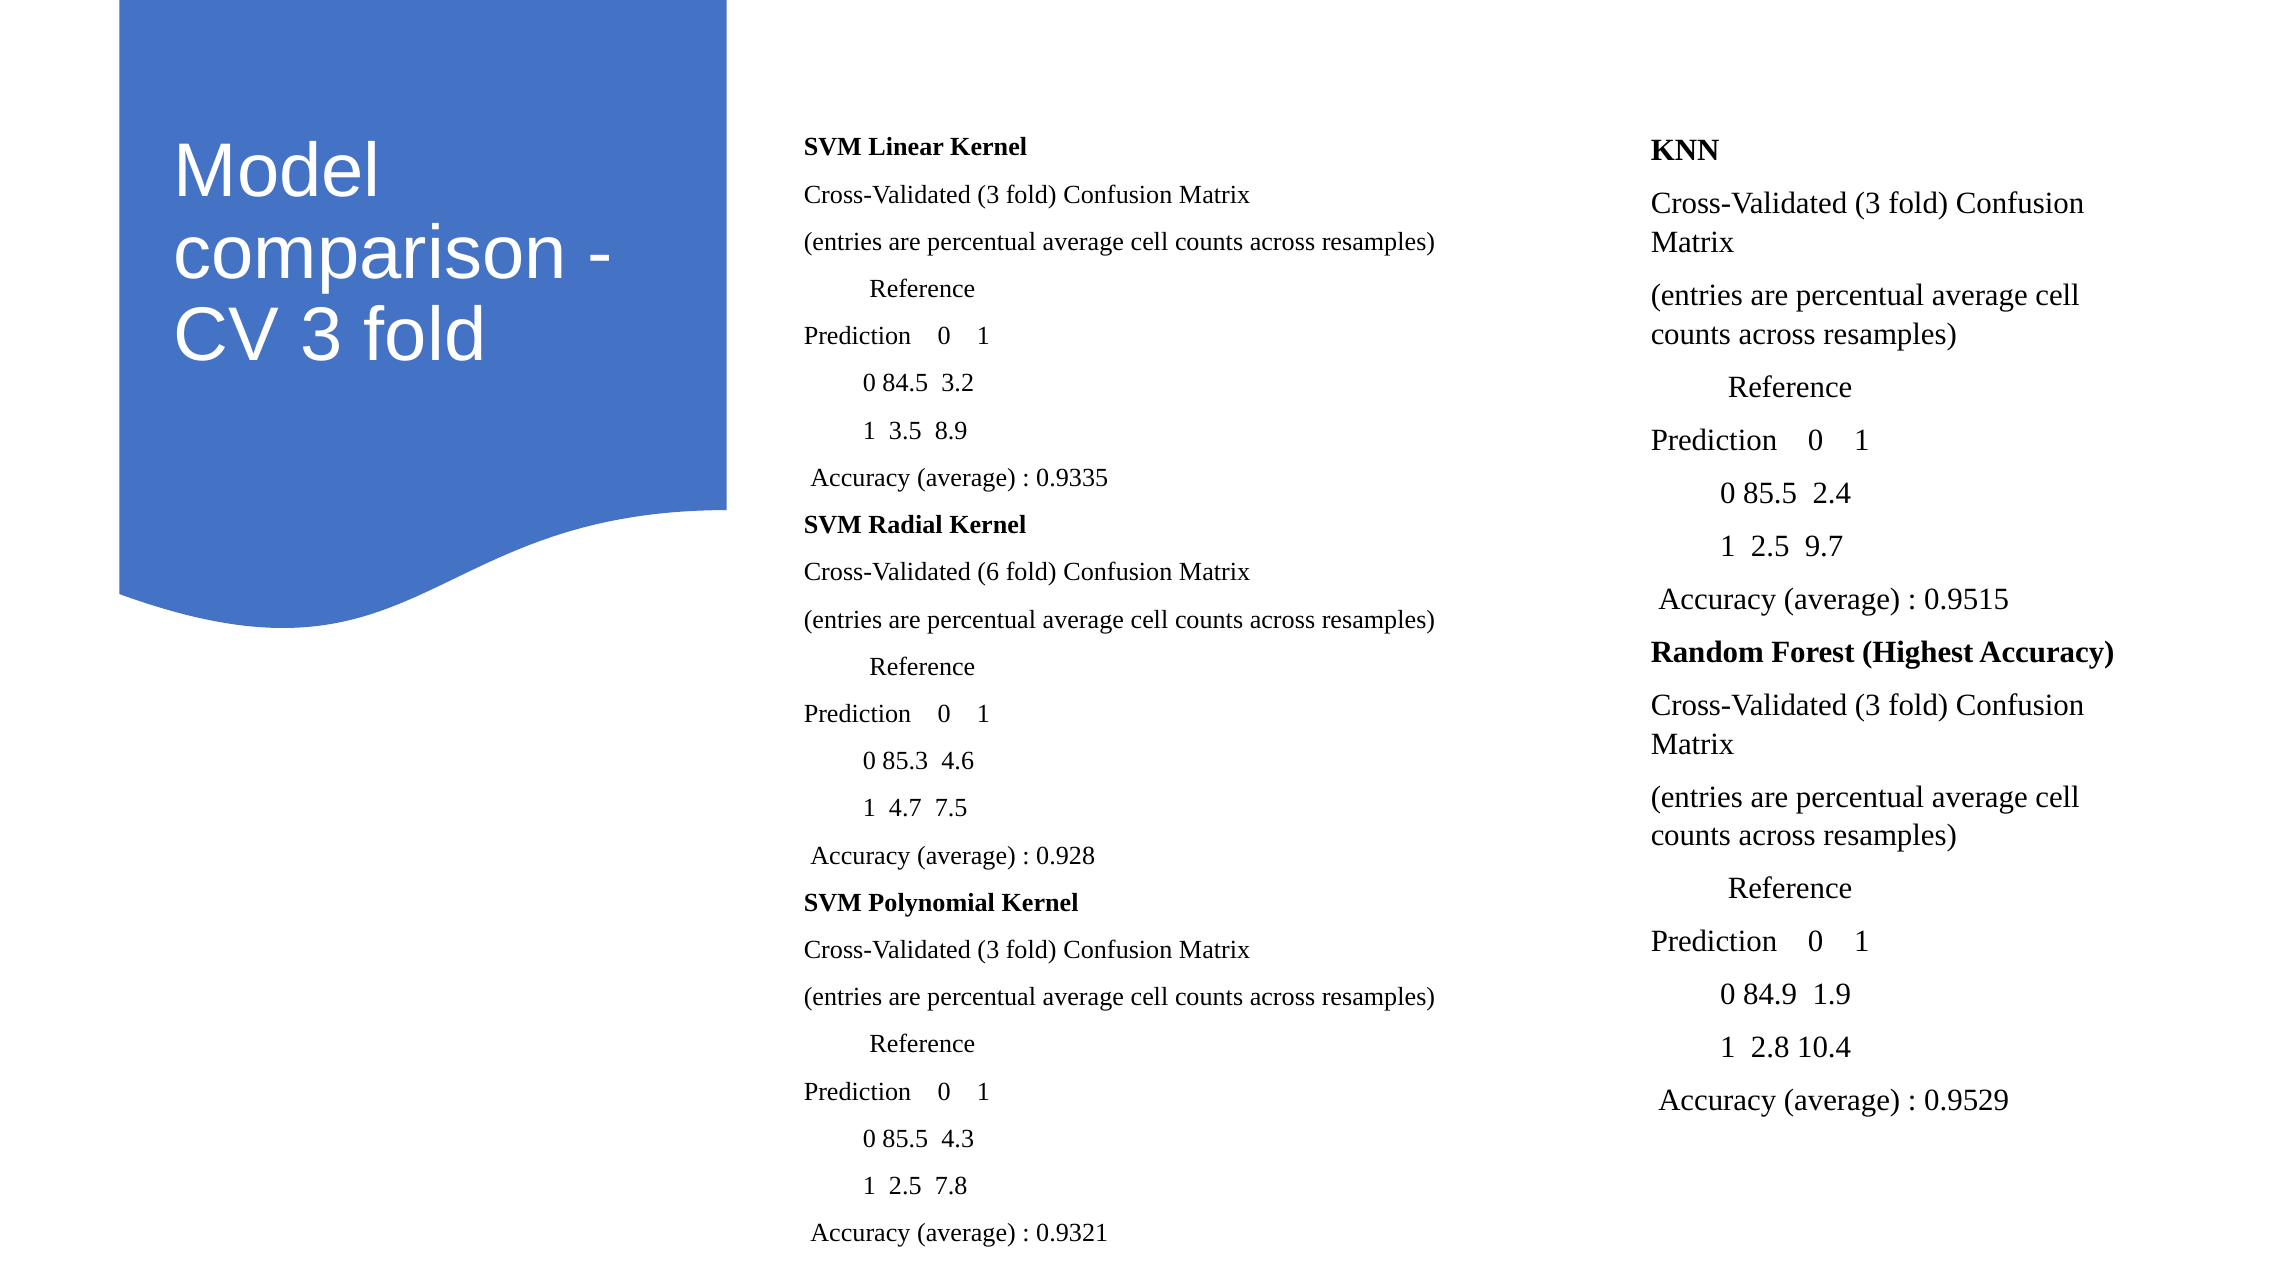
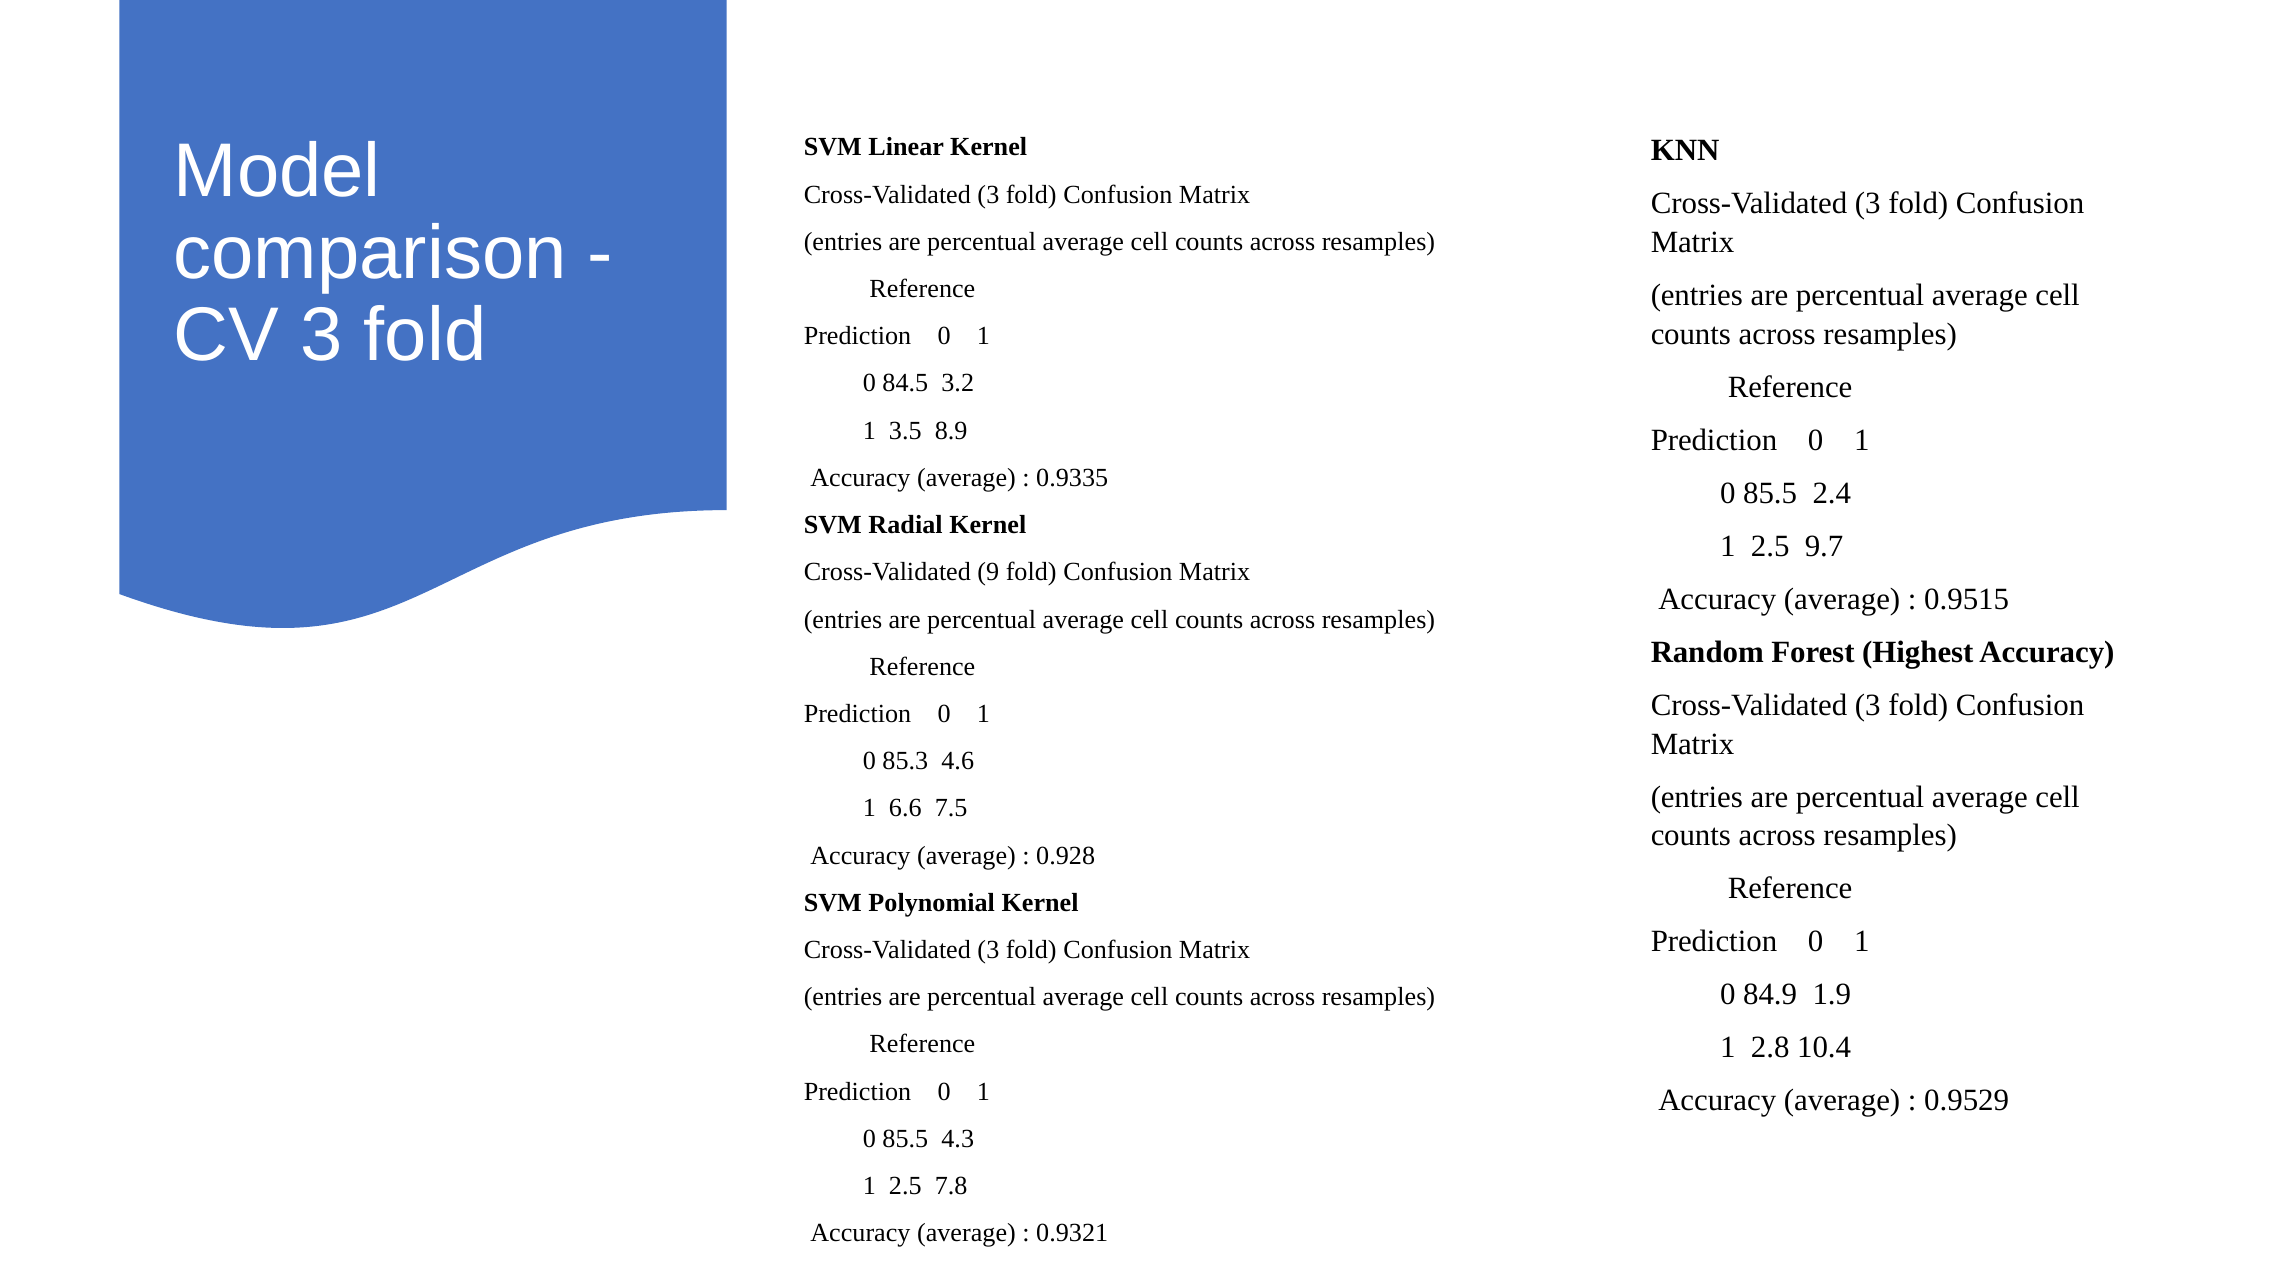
6: 6 -> 9
4.7: 4.7 -> 6.6
